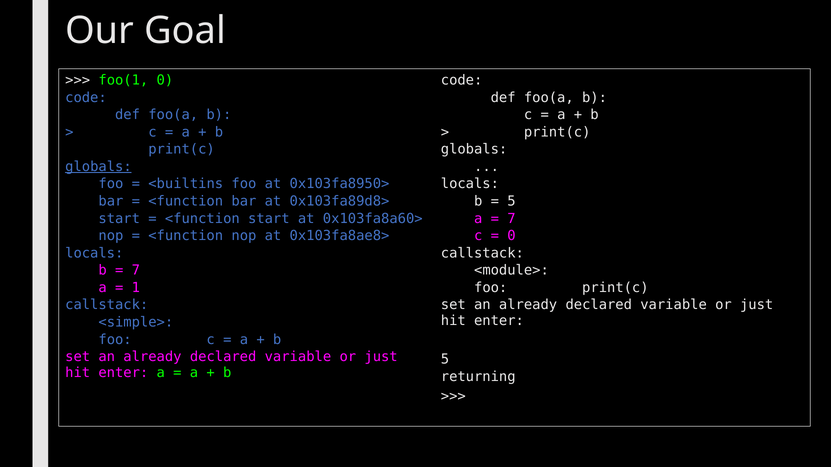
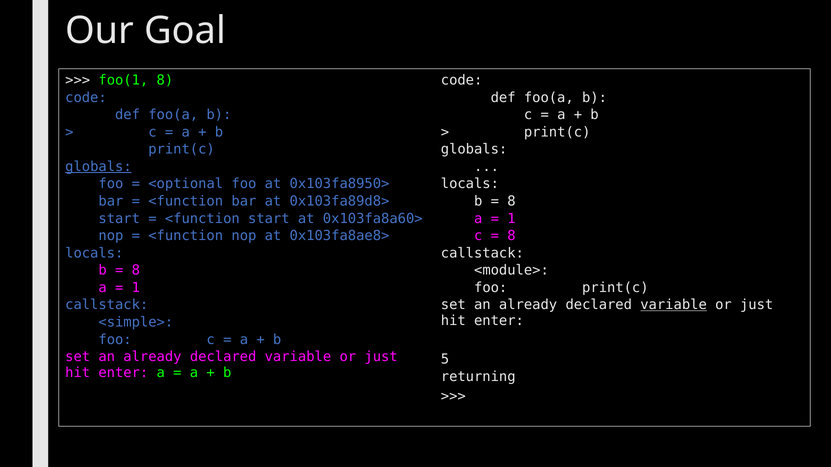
foo(1 0: 0 -> 8
<builtins: <builtins -> <optional
5 at (511, 201): 5 -> 8
7 at (511, 219): 7 -> 1
0 at (511, 236): 0 -> 8
7 at (136, 271): 7 -> 8
variable at (674, 305) underline: none -> present
